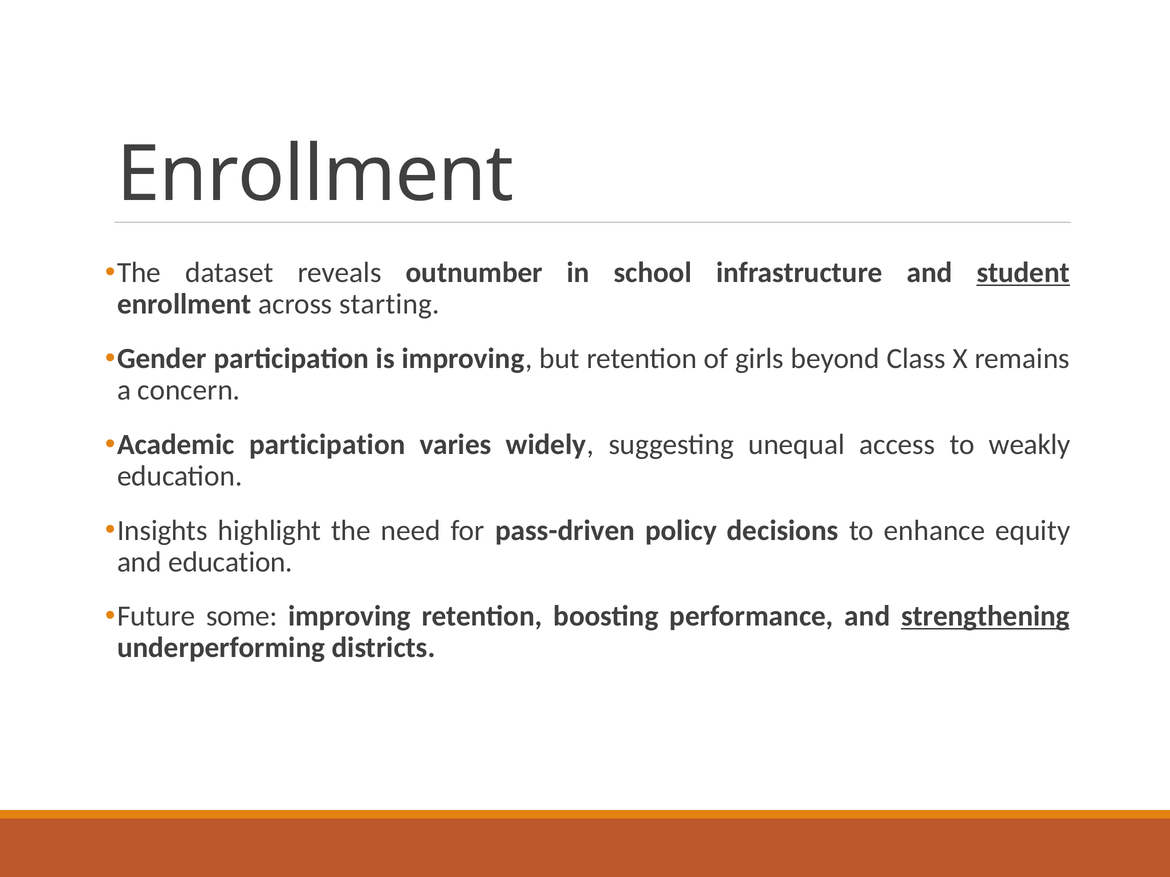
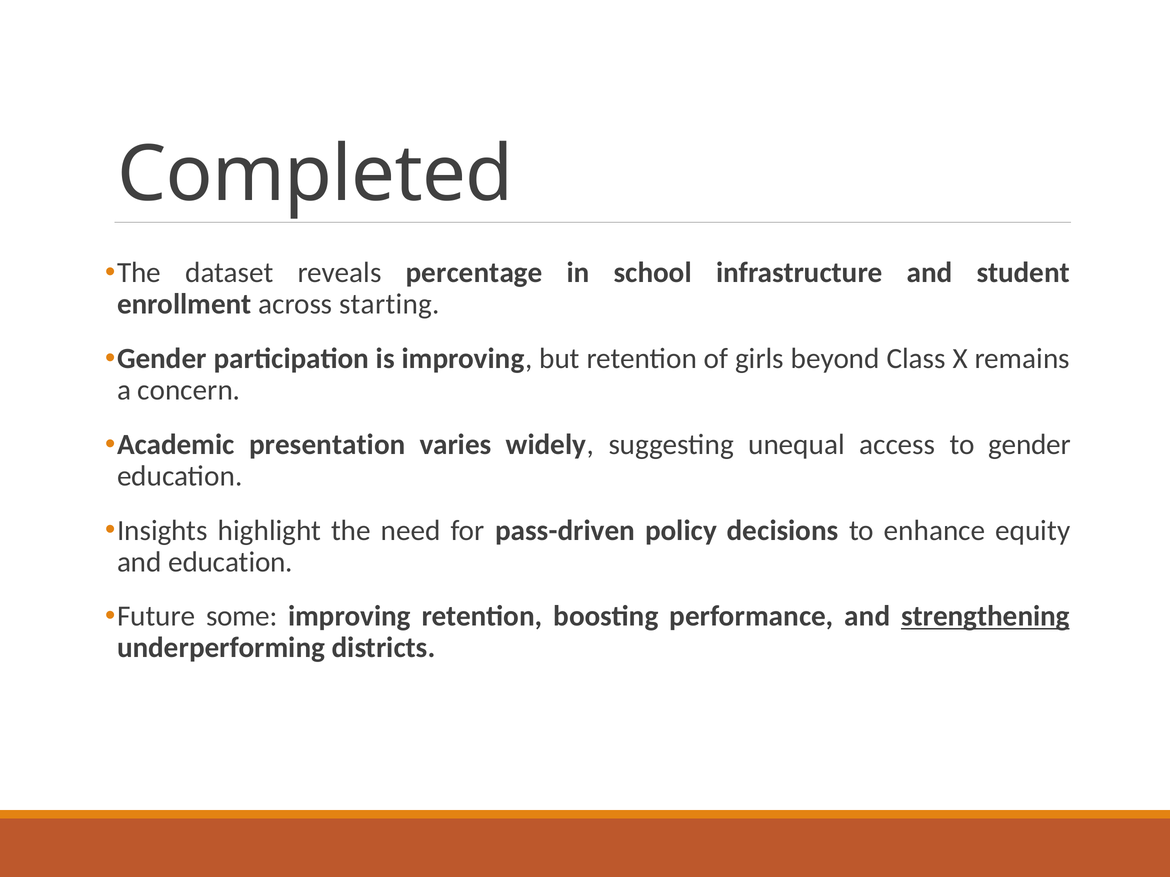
Enrollment at (315, 175): Enrollment -> Completed
outnumber: outnumber -> percentage
student underline: present -> none
Academic participation: participation -> presentation
to weakly: weakly -> gender
